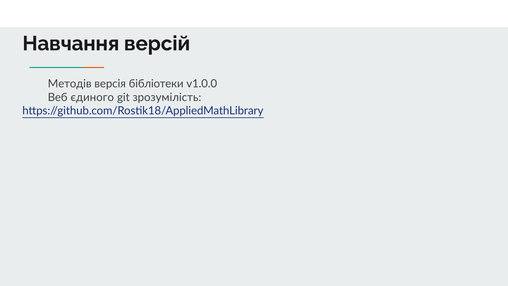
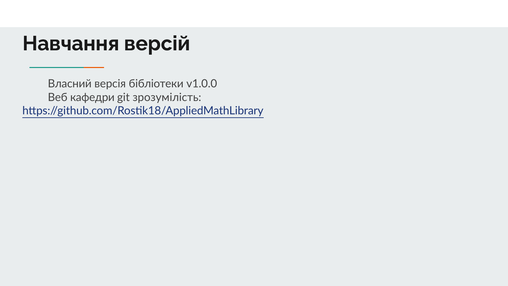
Методів: Методів -> Власний
єдиного: єдиного -> кафедри
